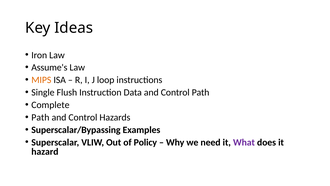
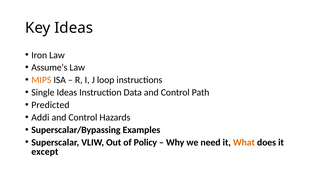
Single Flush: Flush -> Ideas
Complete: Complete -> Predicted
Path at (40, 117): Path -> Addi
What colour: purple -> orange
hazard: hazard -> except
